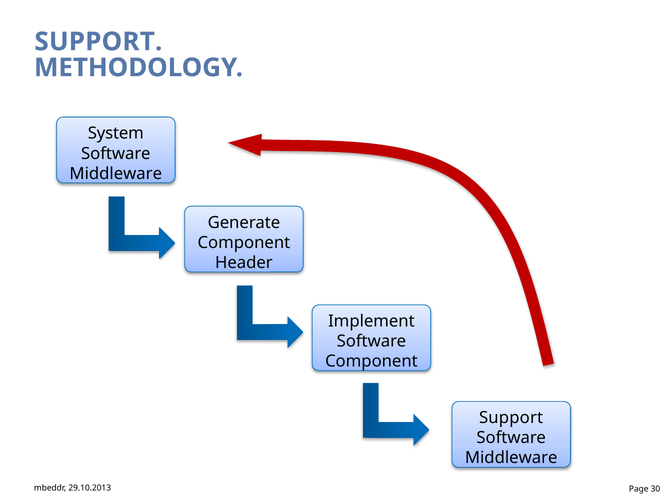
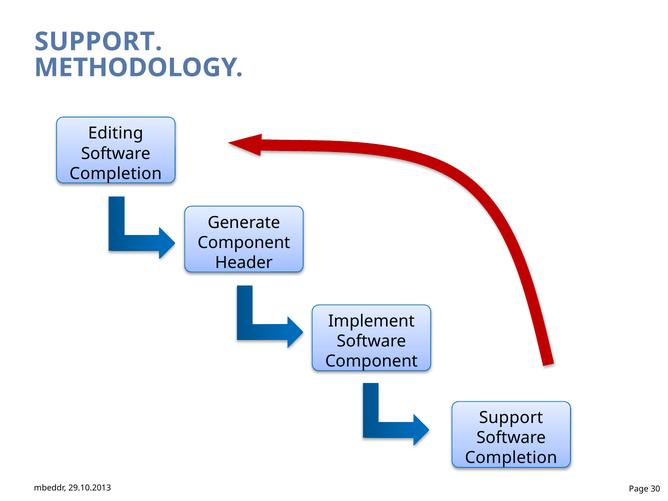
System: System -> Editing
Middleware at (116, 174): Middleware -> Completion
Middleware at (511, 458): Middleware -> Completion
